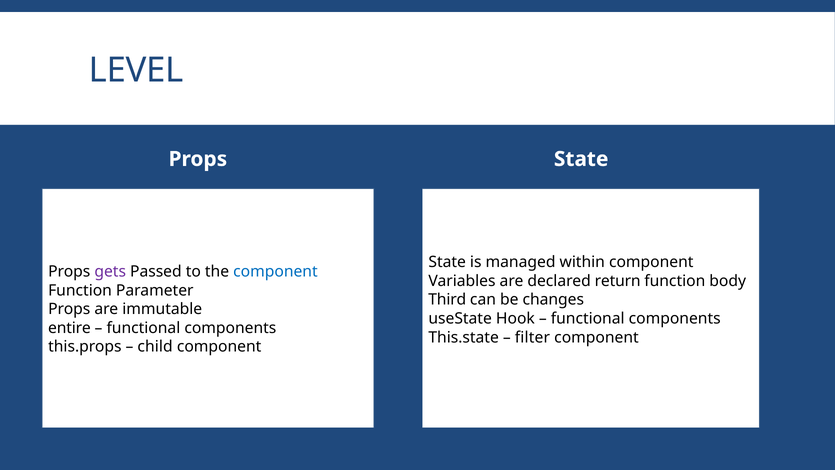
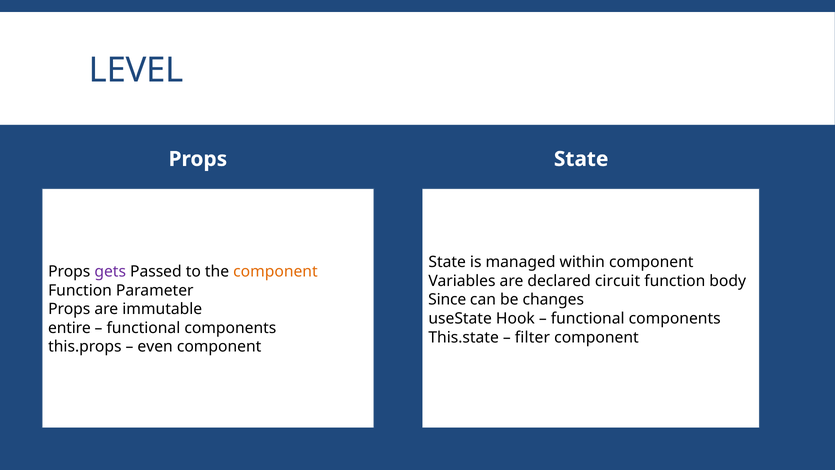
component at (275, 271) colour: blue -> orange
return: return -> circuit
Third: Third -> Since
child: child -> even
